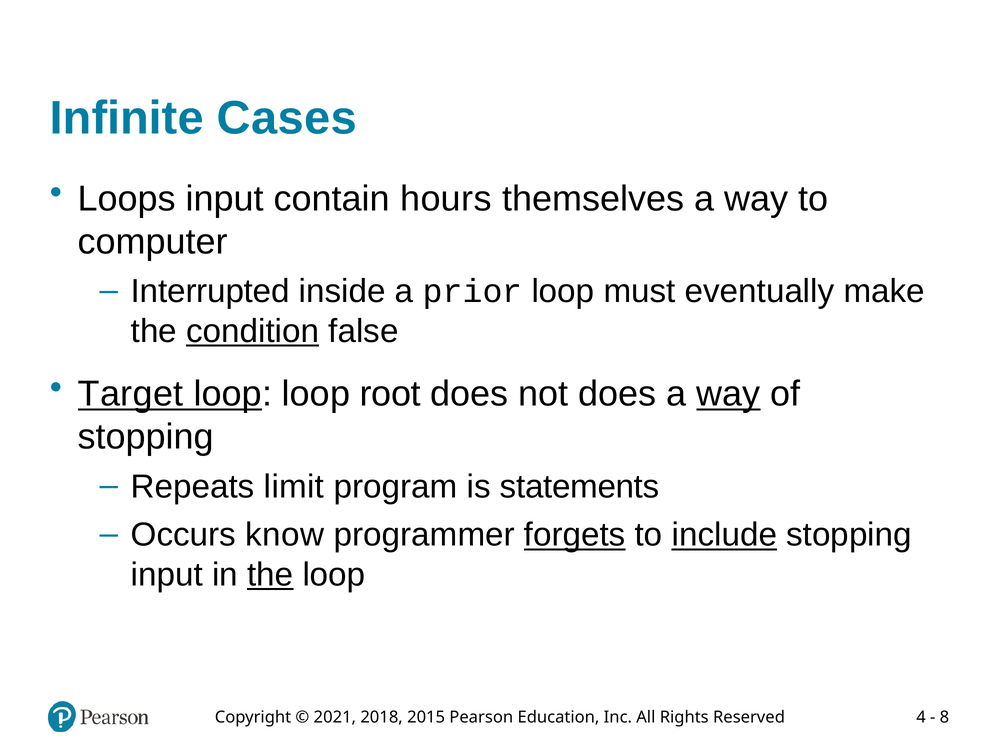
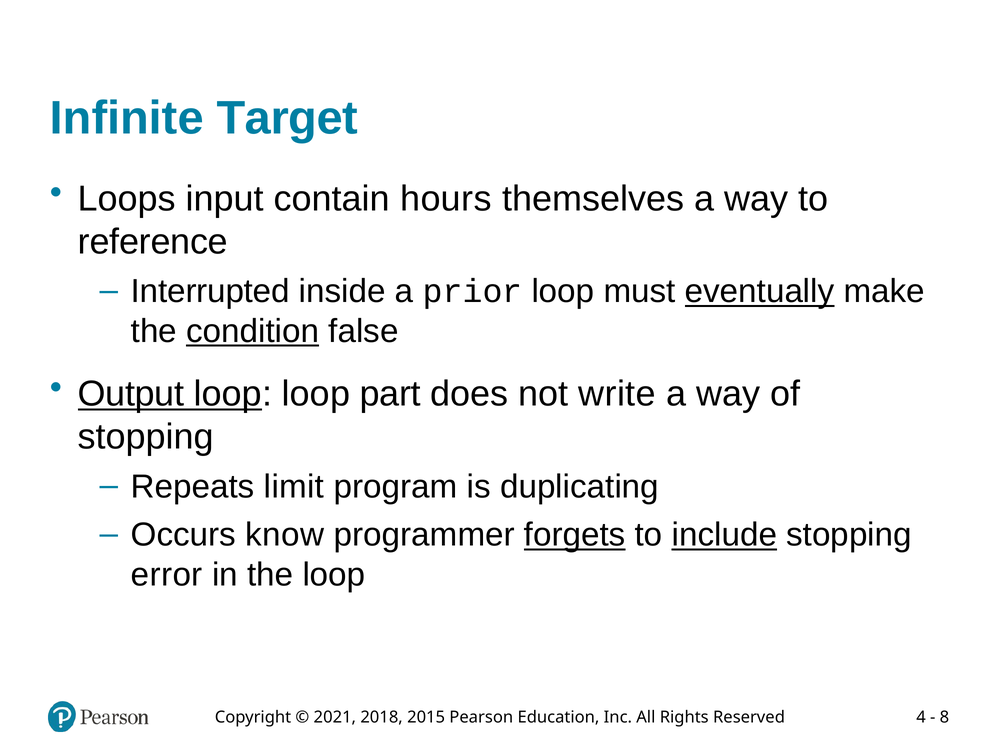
Cases: Cases -> Target
computer: computer -> reference
eventually underline: none -> present
Target: Target -> Output
root: root -> part
not does: does -> write
way at (728, 394) underline: present -> none
statements: statements -> duplicating
input at (167, 575): input -> error
the at (270, 575) underline: present -> none
